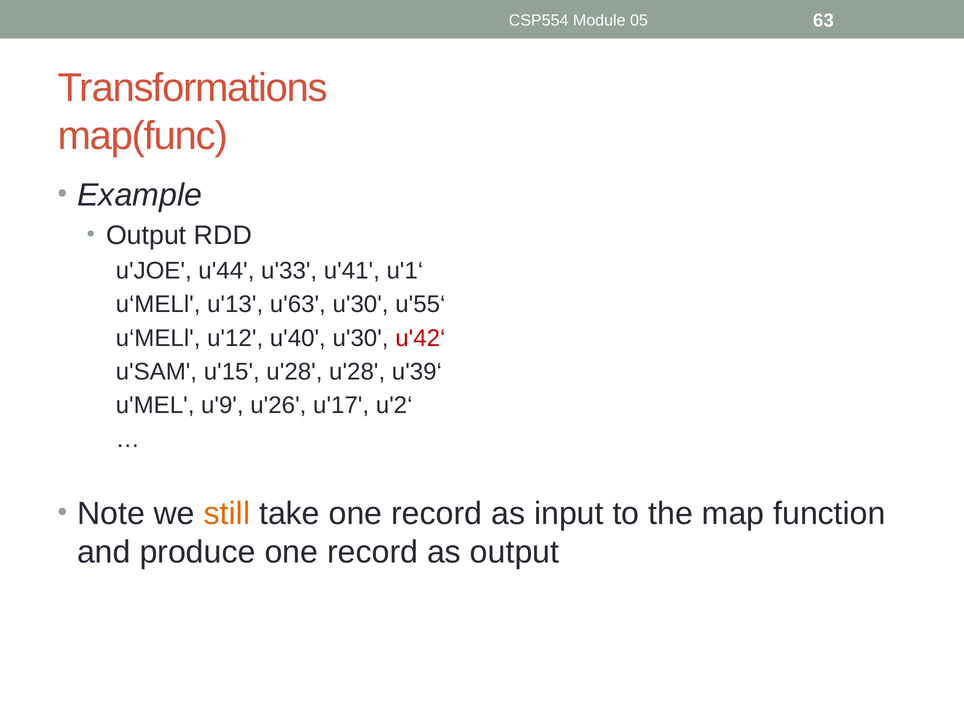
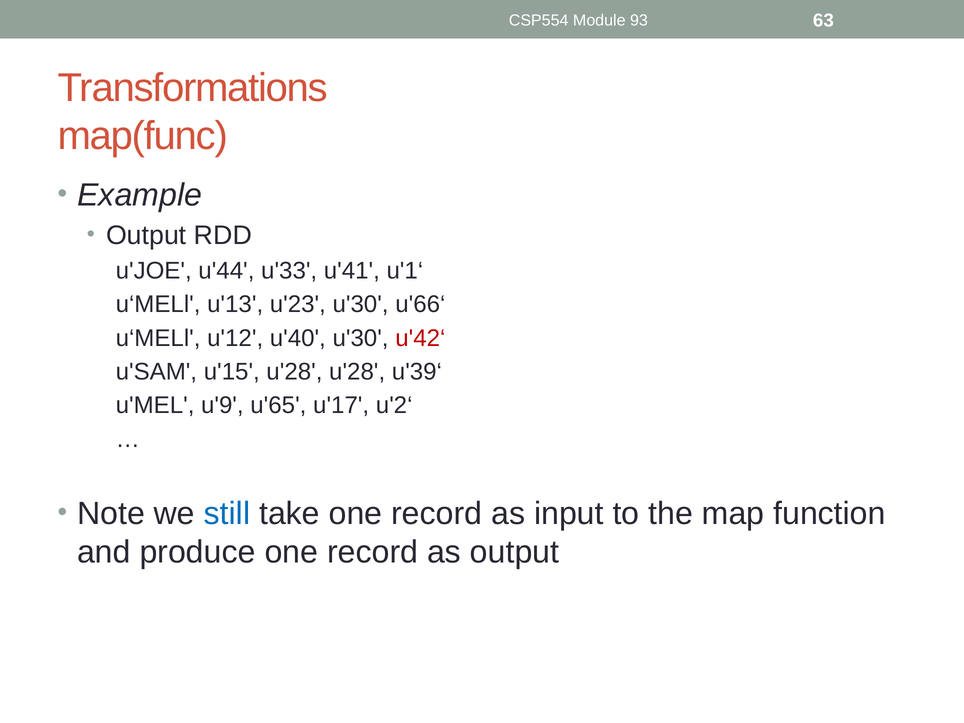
05: 05 -> 93
u'63: u'63 -> u'23
u'55‘: u'55‘ -> u'66‘
u'26: u'26 -> u'65
still colour: orange -> blue
